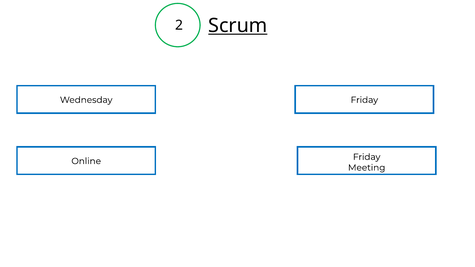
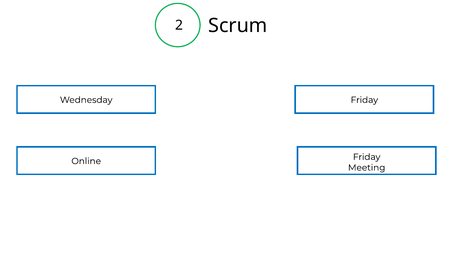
Scrum underline: present -> none
